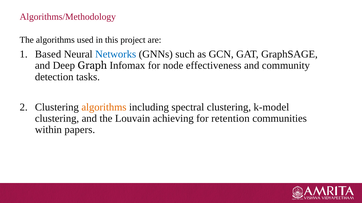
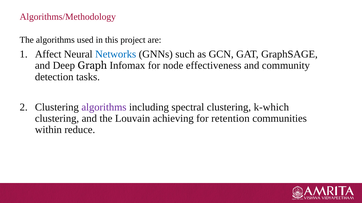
Based: Based -> Affect
algorithms at (104, 107) colour: orange -> purple
k-model: k-model -> k-which
papers: papers -> reduce
